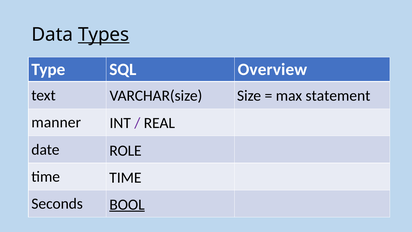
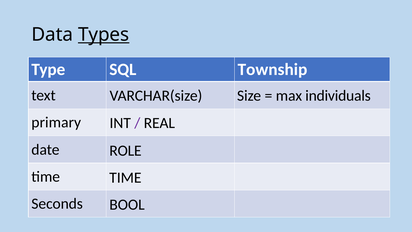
Overview: Overview -> Township
statement: statement -> individuals
manner: manner -> primary
BOOL underline: present -> none
